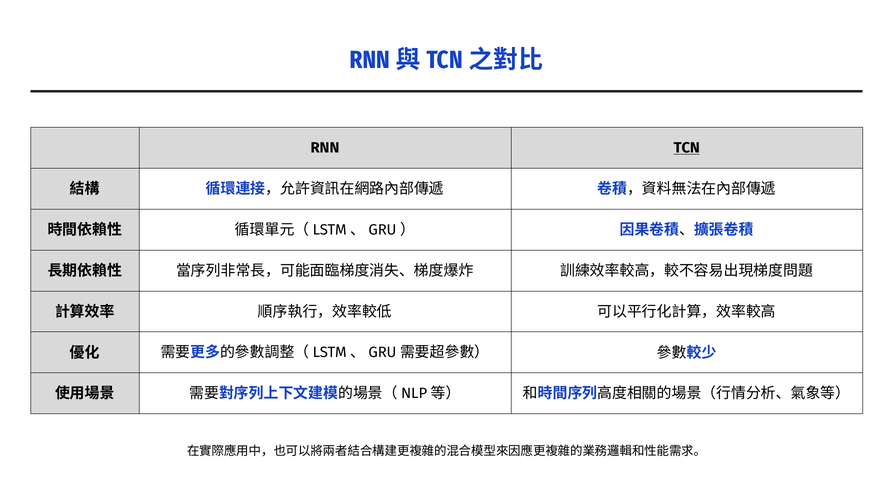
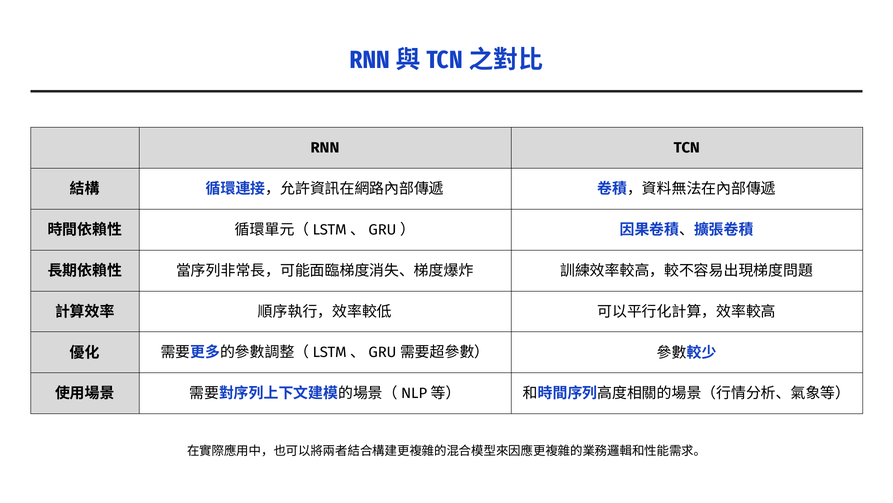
TCN underline: present -> none
